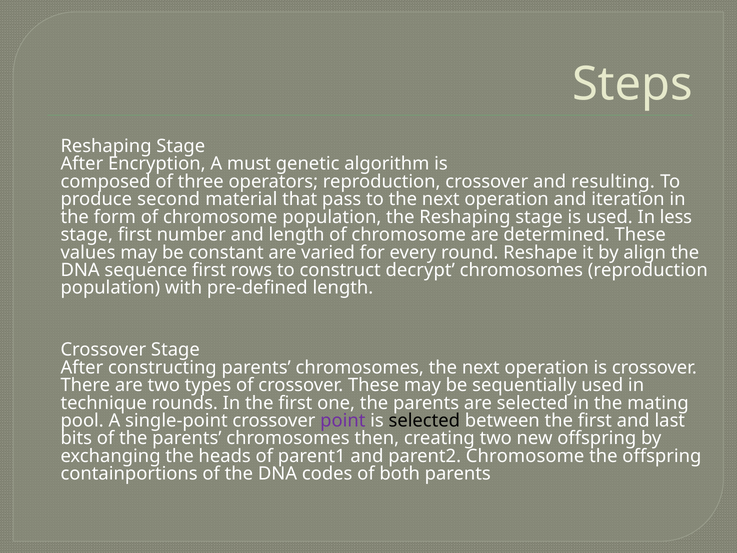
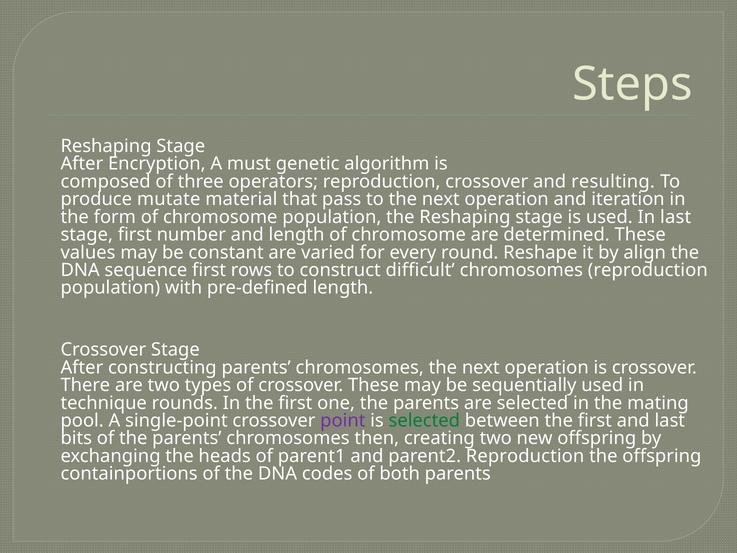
second: second -> mutate
In less: less -> last
decrypt: decrypt -> difficult
selected at (424, 420) colour: black -> green
parent2 Chromosome: Chromosome -> Reproduction
